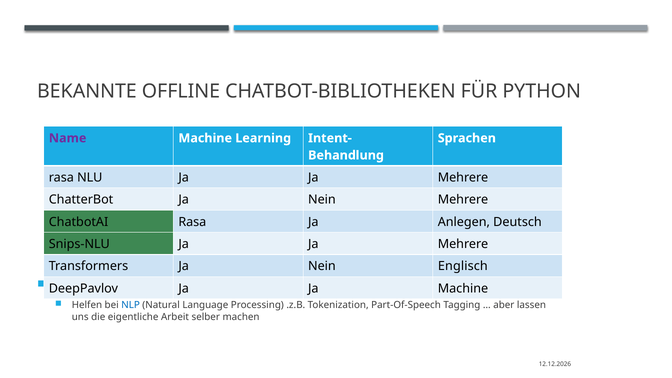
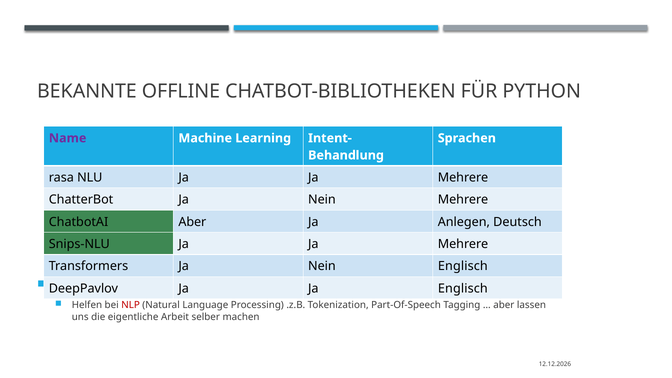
ChatbotAI Rasa: Rasa -> Aber
Ja Machine: Machine -> Englisch
NLP colour: blue -> red
